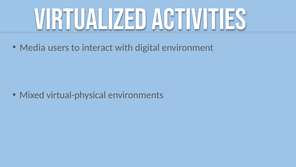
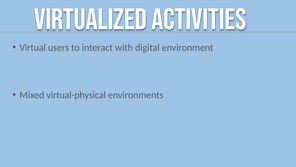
Media: Media -> Virtual
